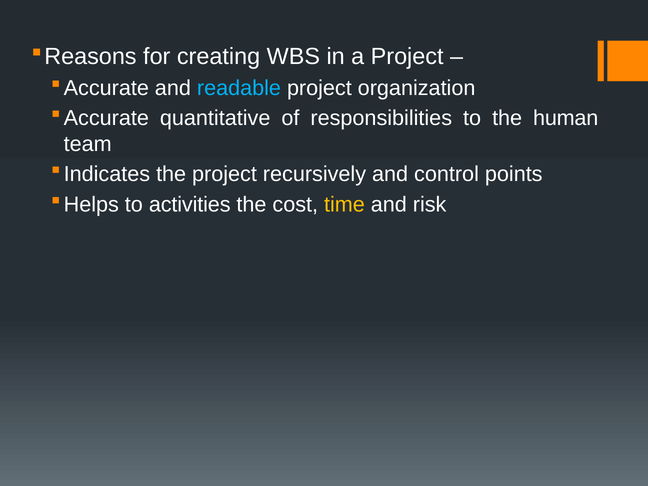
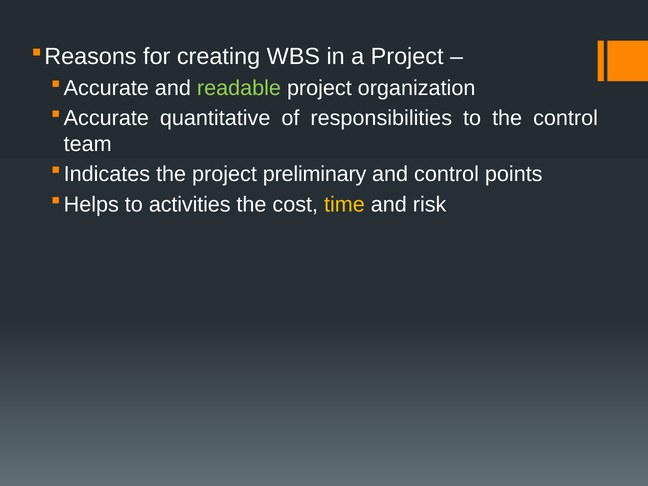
readable colour: light blue -> light green
the human: human -> control
recursively: recursively -> preliminary
